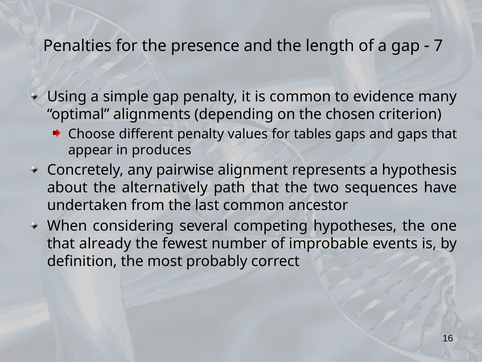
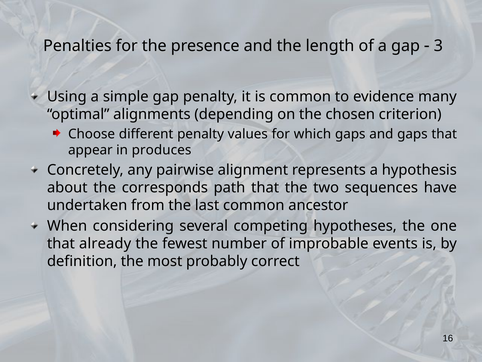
7: 7 -> 3
tables: tables -> which
alternatively: alternatively -> corresponds
